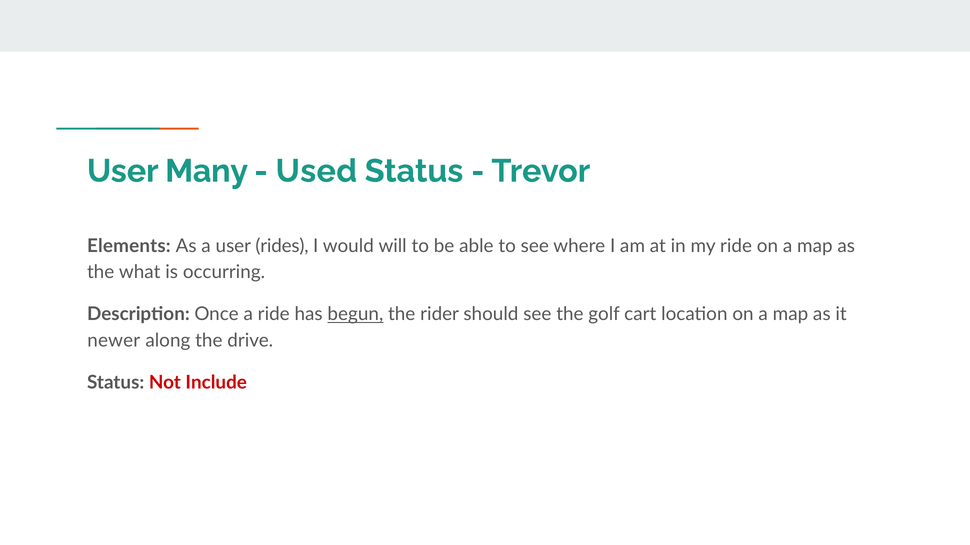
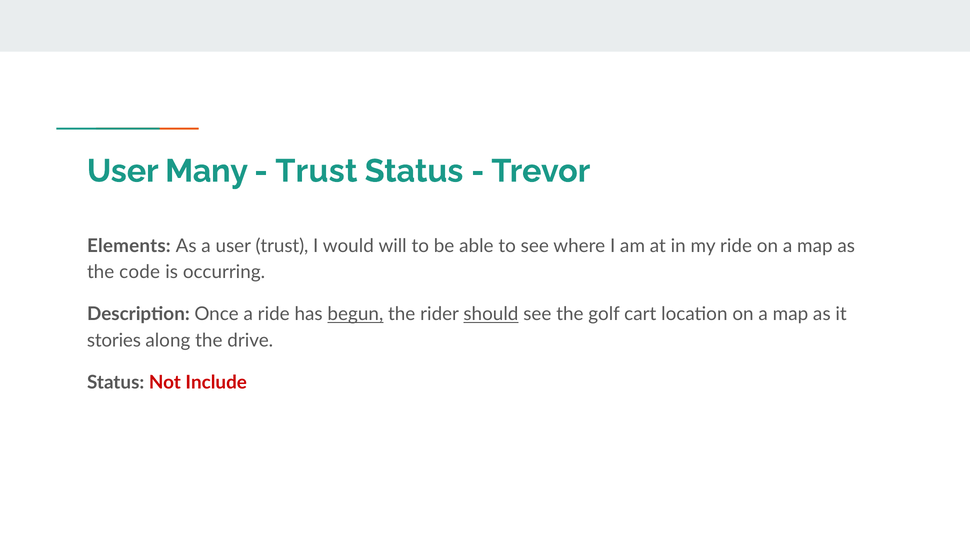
Used at (316, 171): Used -> Trust
user rides: rides -> trust
what: what -> code
should underline: none -> present
newer: newer -> stories
